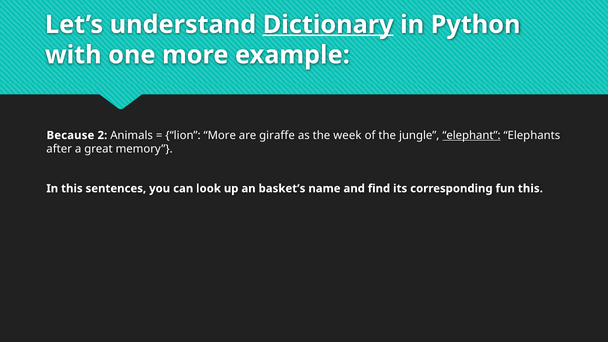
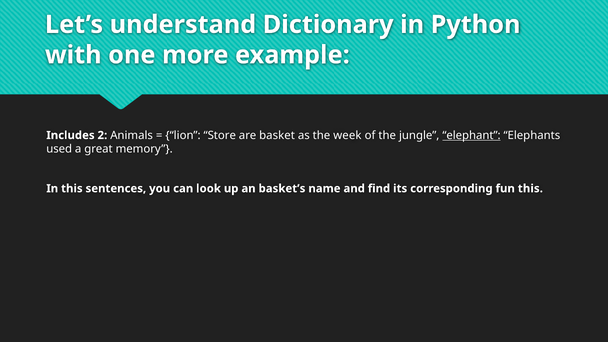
Dictionary underline: present -> none
Because: Because -> Includes
lion More: More -> Store
giraffe: giraffe -> basket
after: after -> used
